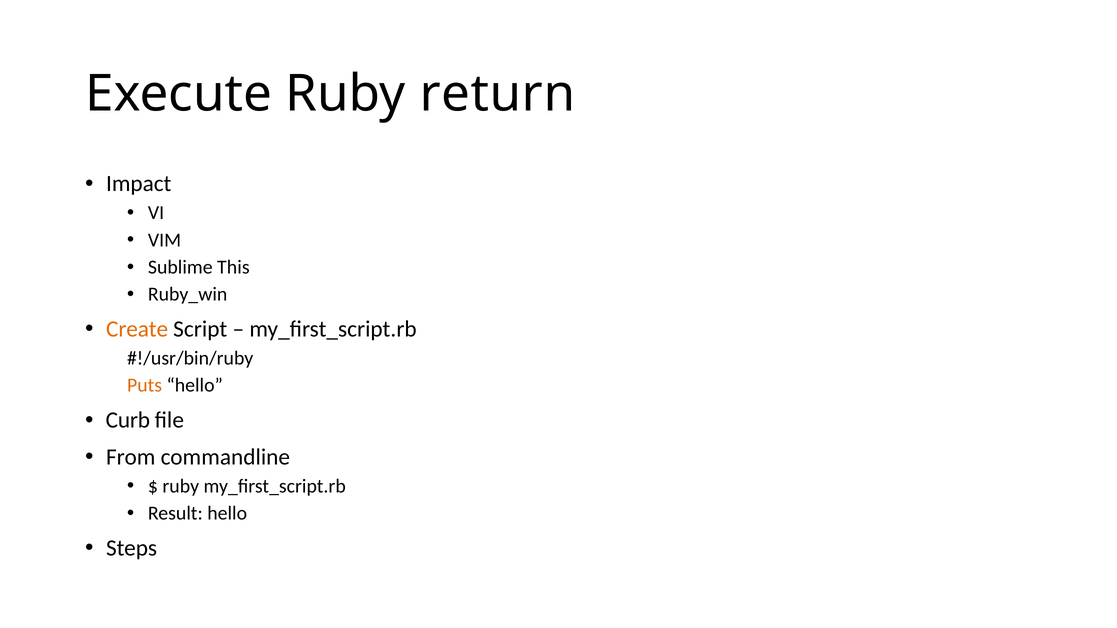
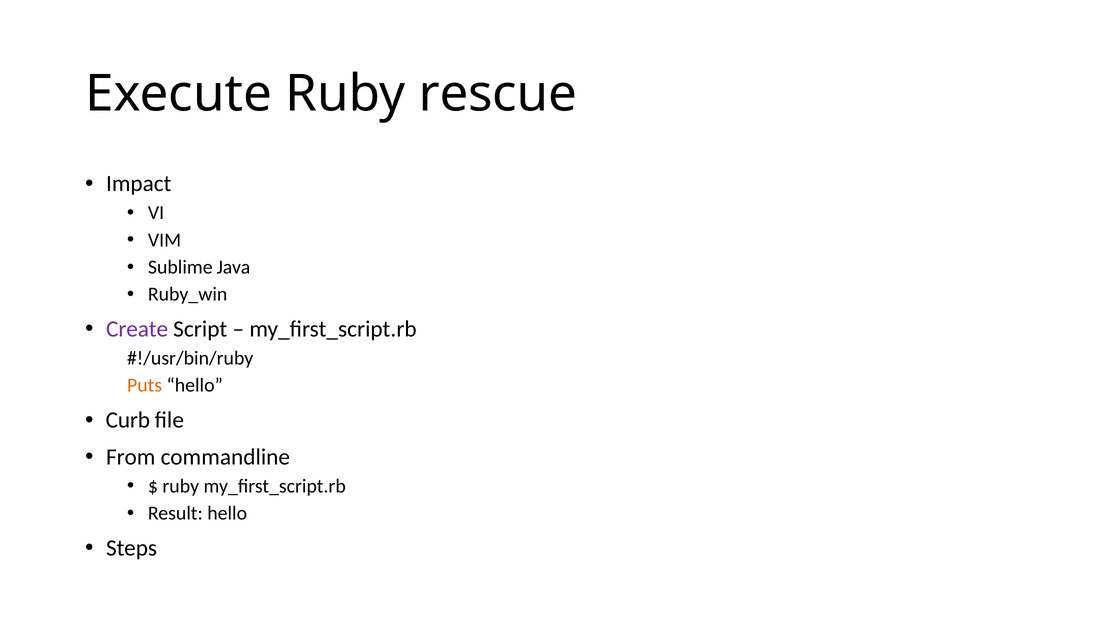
return: return -> rescue
This: This -> Java
Create colour: orange -> purple
